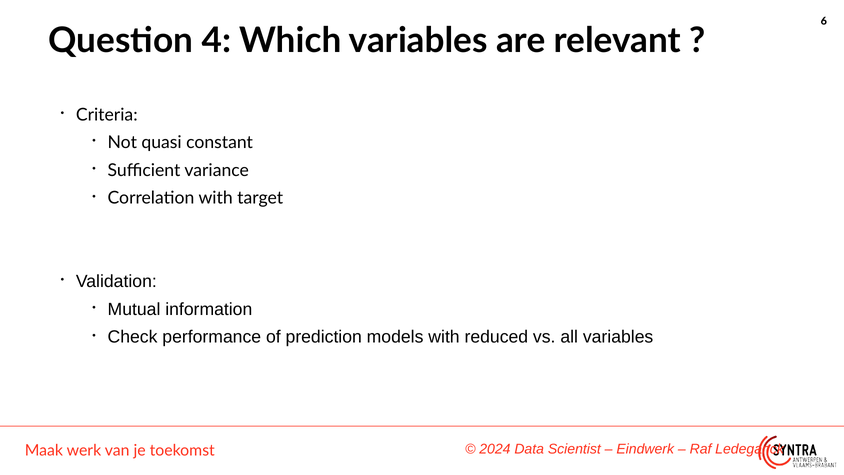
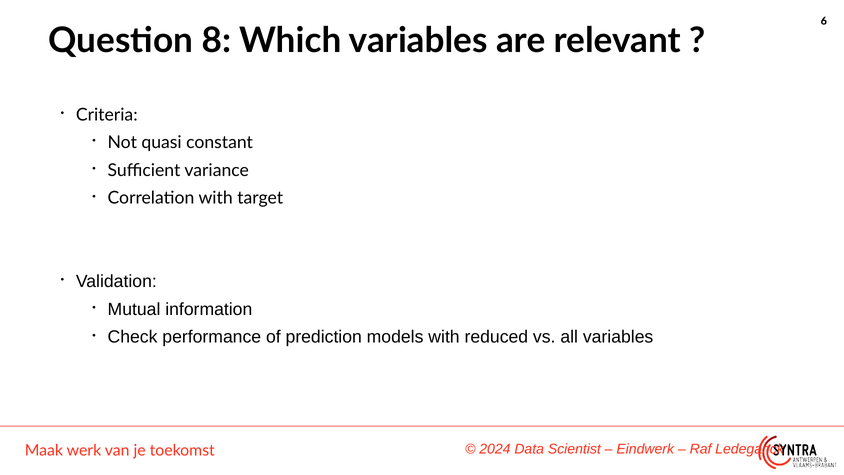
4: 4 -> 8
